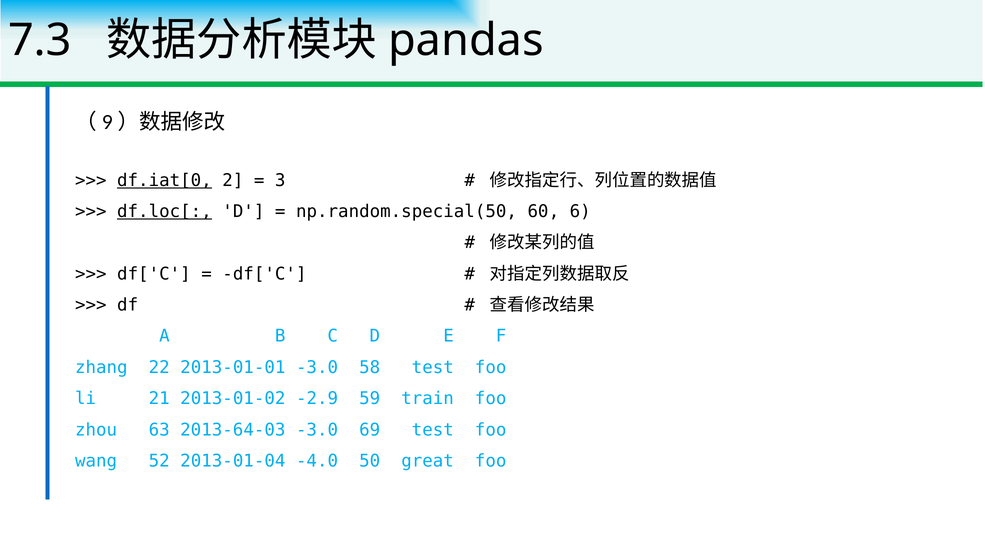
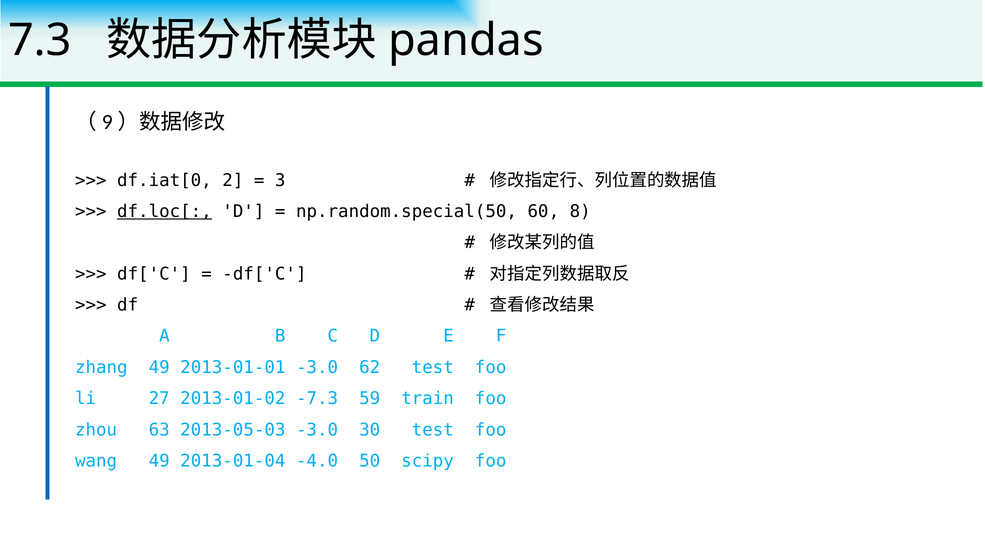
df.iat[0 underline: present -> none
6: 6 -> 8
zhang 22: 22 -> 49
58: 58 -> 62
21: 21 -> 27
-2.9: -2.9 -> -7.3
2013-64-03: 2013-64-03 -> 2013-05-03
69: 69 -> 30
wang 52: 52 -> 49
great: great -> scipy
